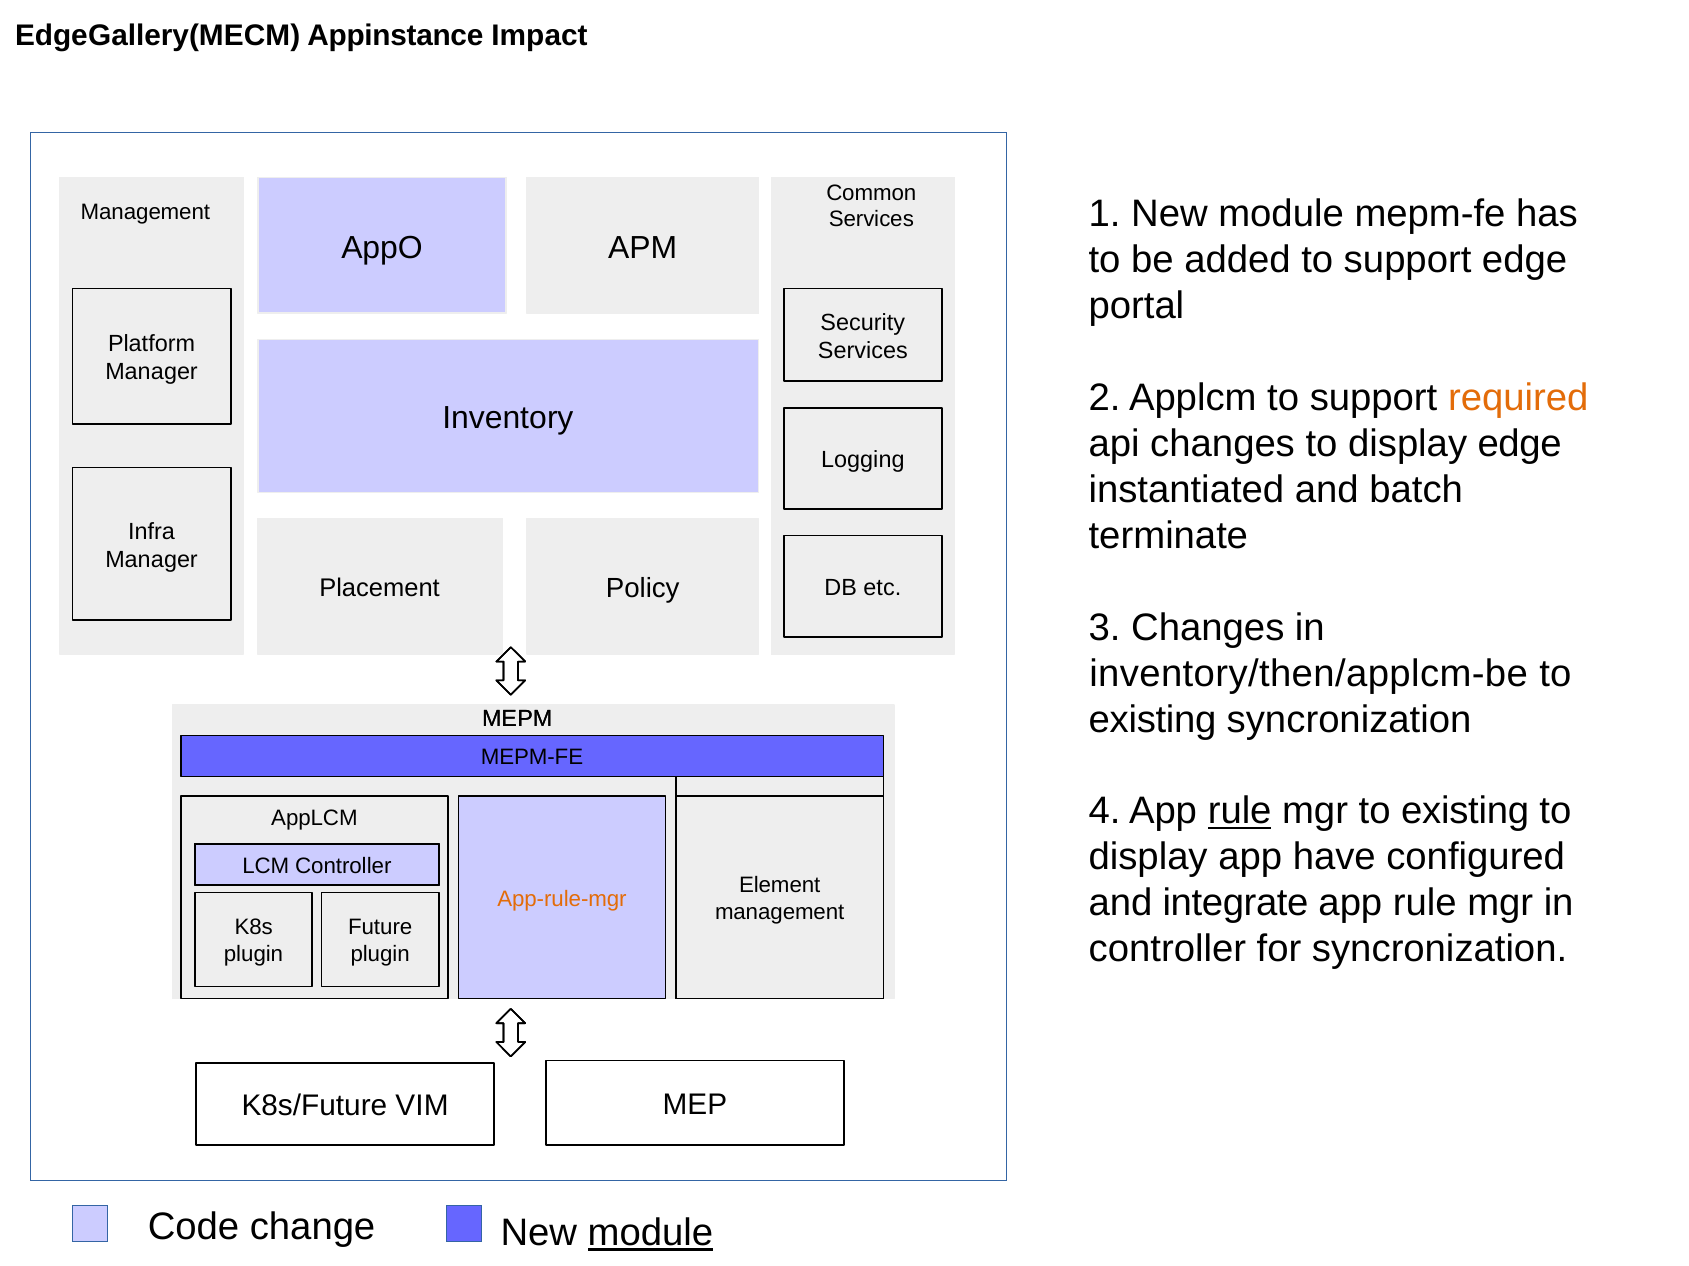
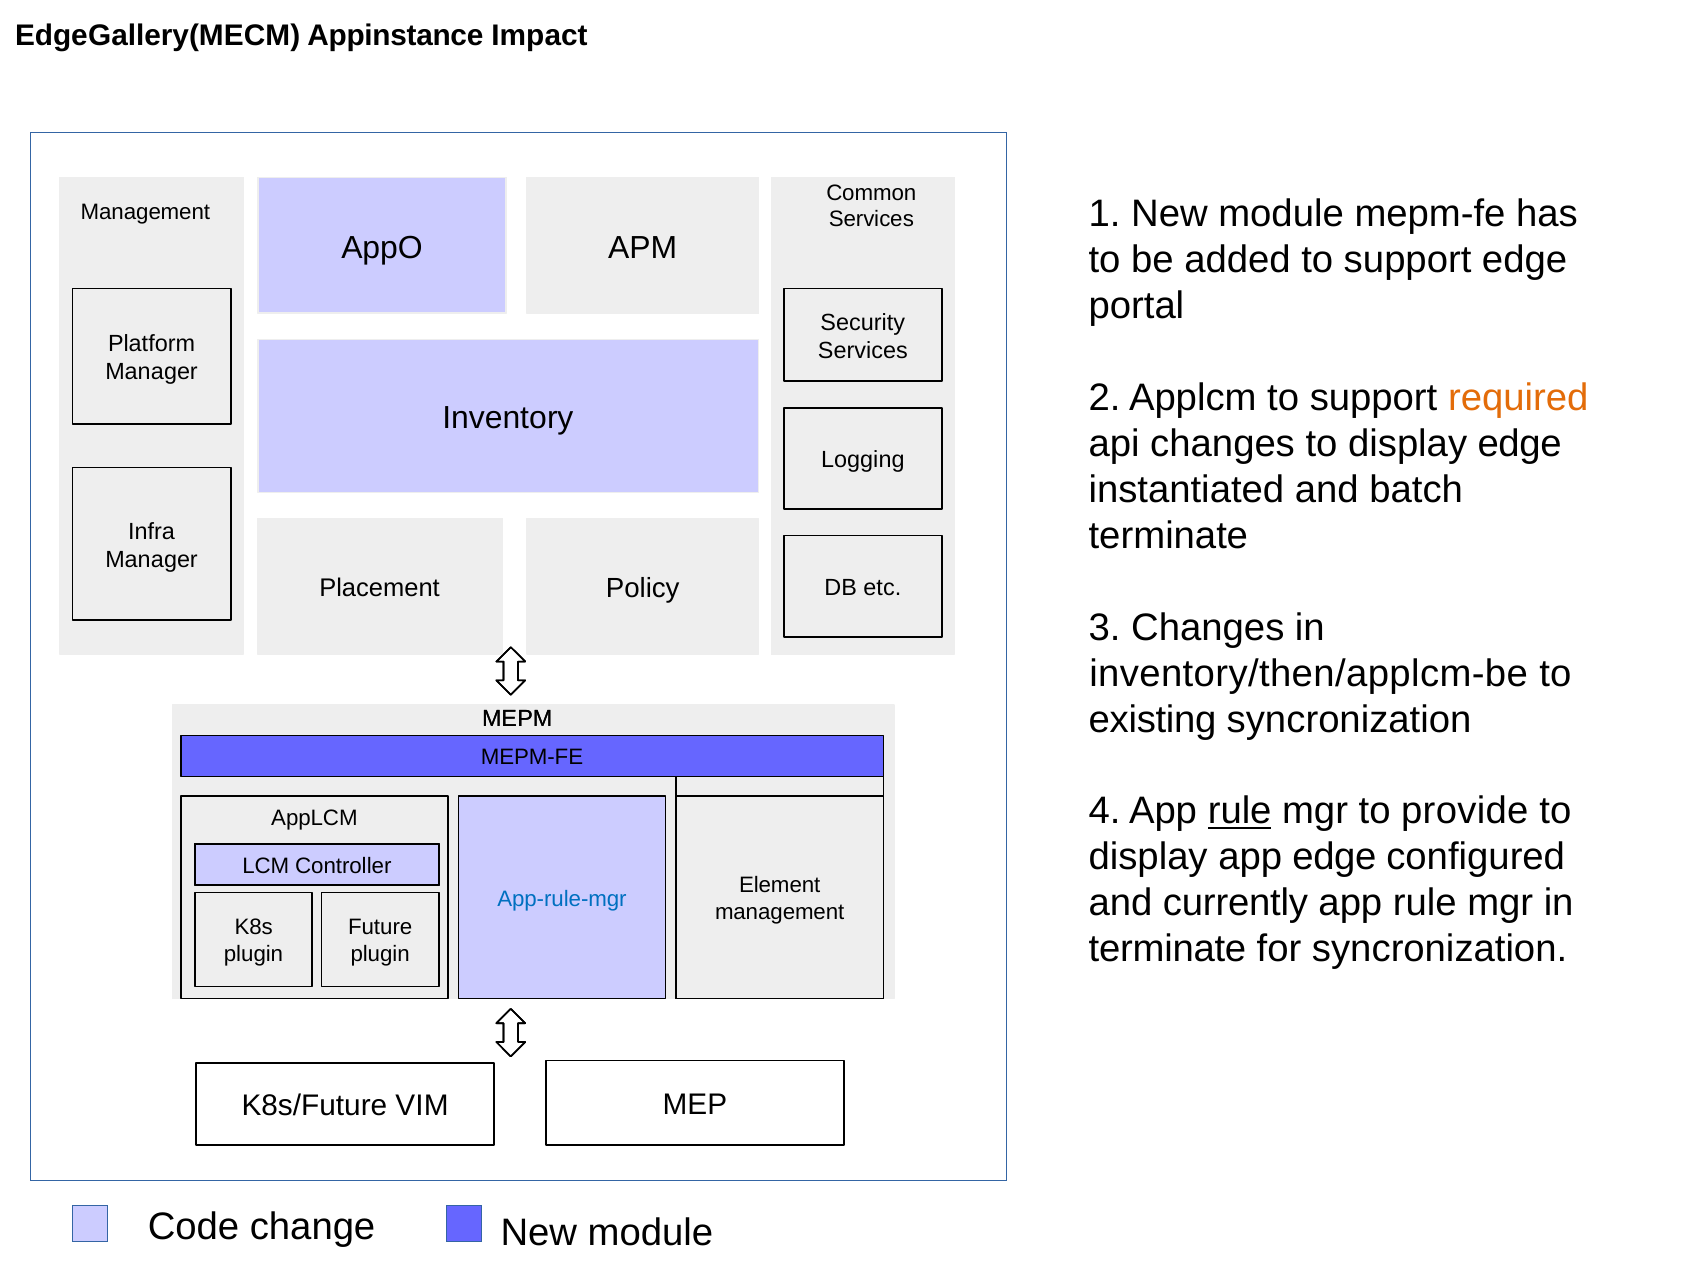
mgr to existing: existing -> provide
app have: have -> edge
integrate: integrate -> currently
App-rule-mgr colour: orange -> blue
controller at (1167, 950): controller -> terminate
module at (650, 1234) underline: present -> none
